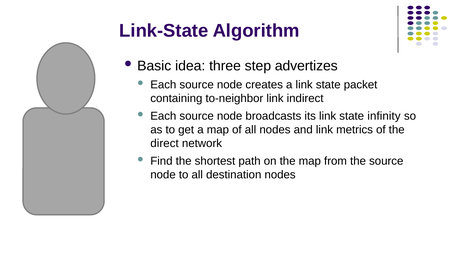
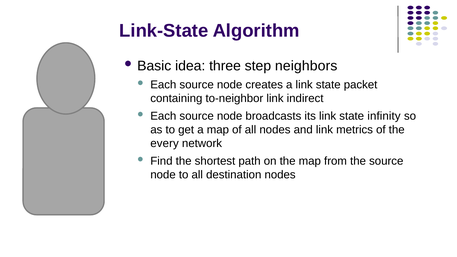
advertizes: advertizes -> neighbors
direct: direct -> every
